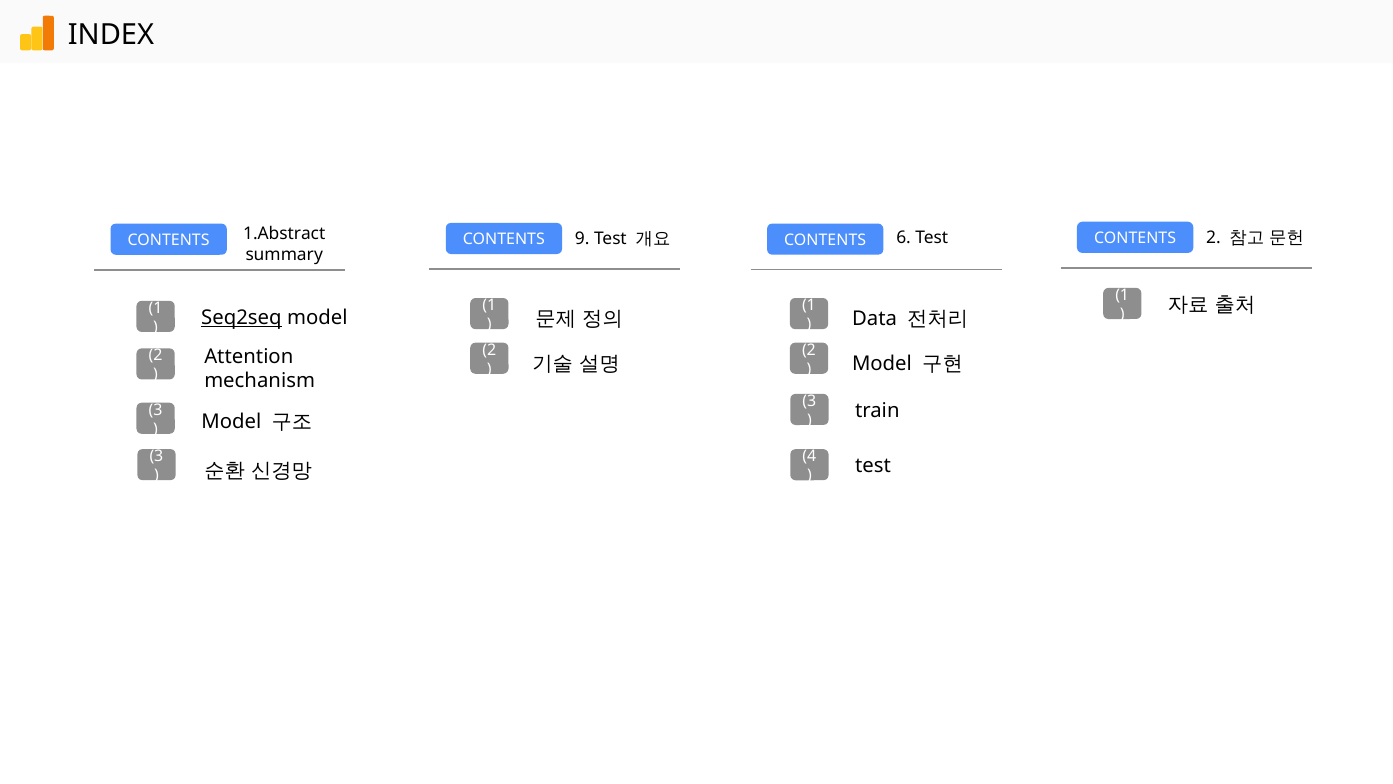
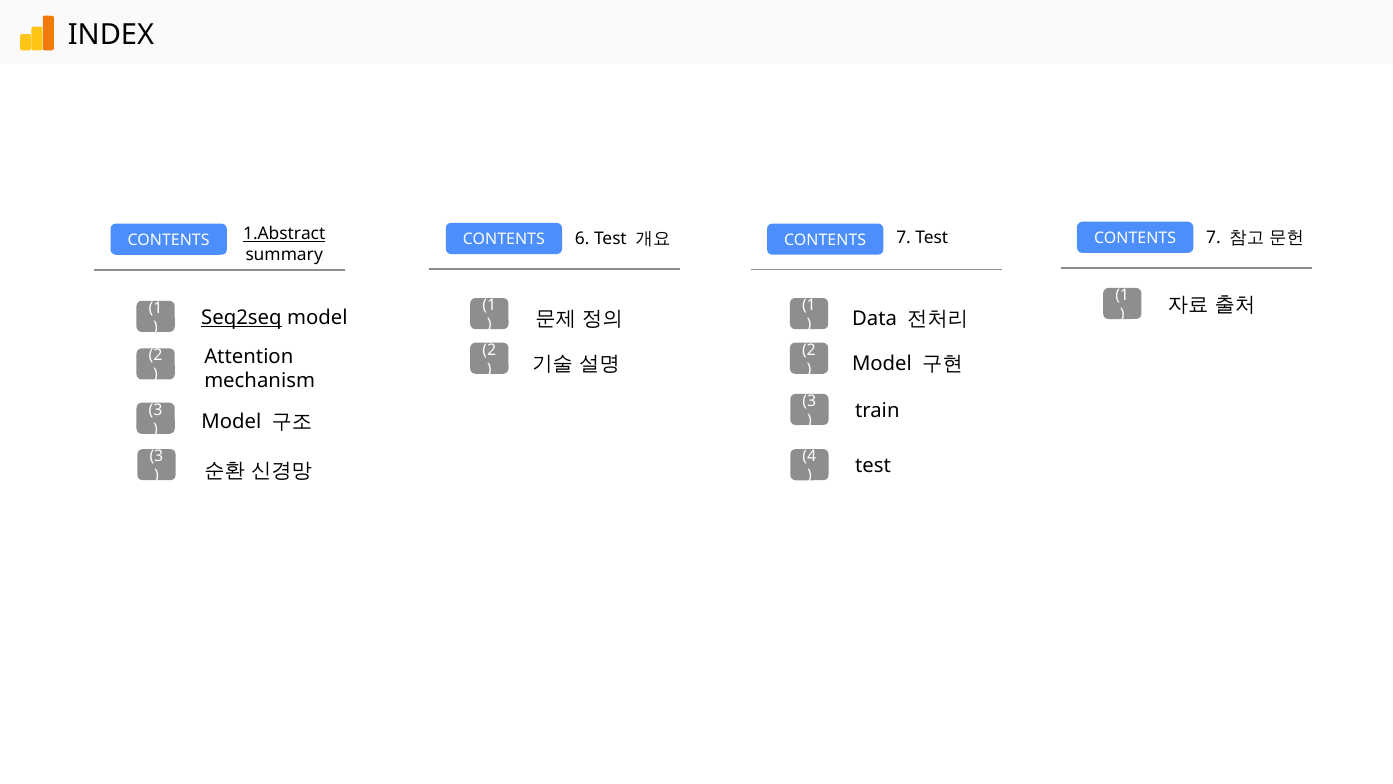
9: 9 -> 6
2 at (1213, 238): 2 -> 7
6 at (904, 238): 6 -> 7
1.Abstract underline: none -> present
